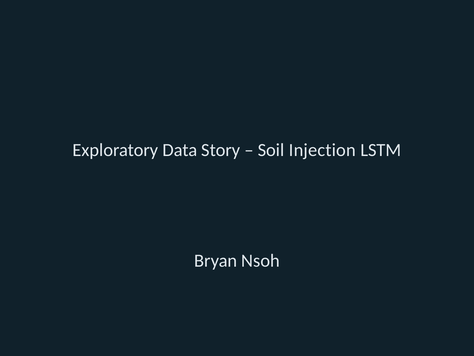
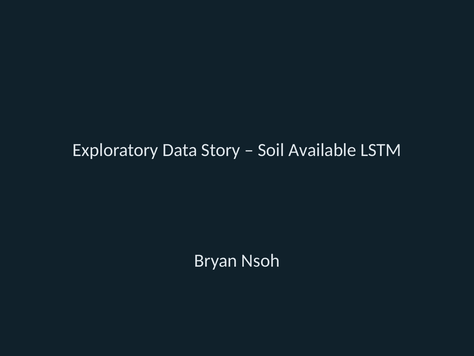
Injection: Injection -> Available
